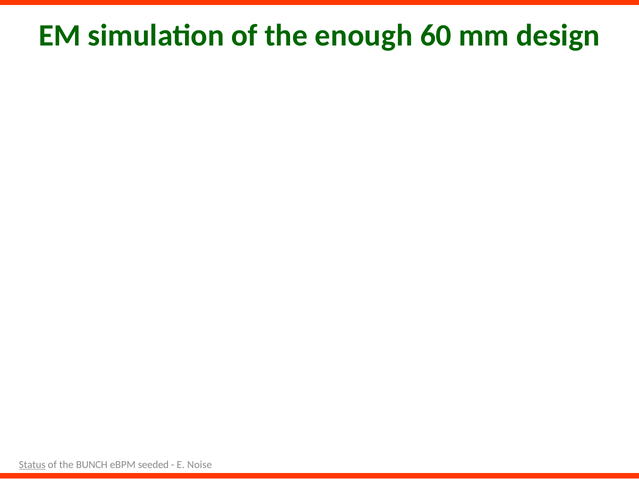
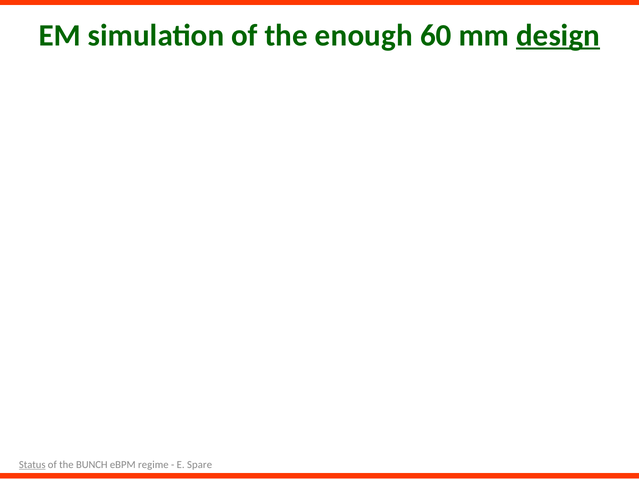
design underline: none -> present
seeded: seeded -> regime
Noise: Noise -> Spare
